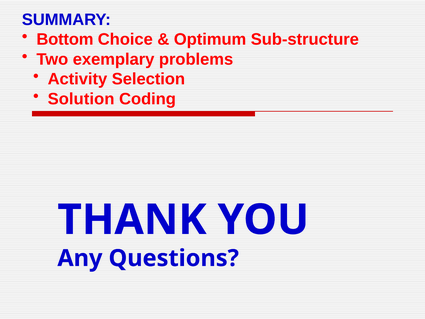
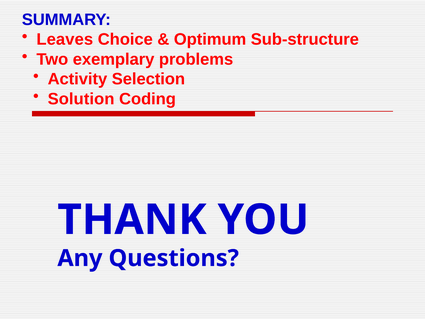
Bottom: Bottom -> Leaves
